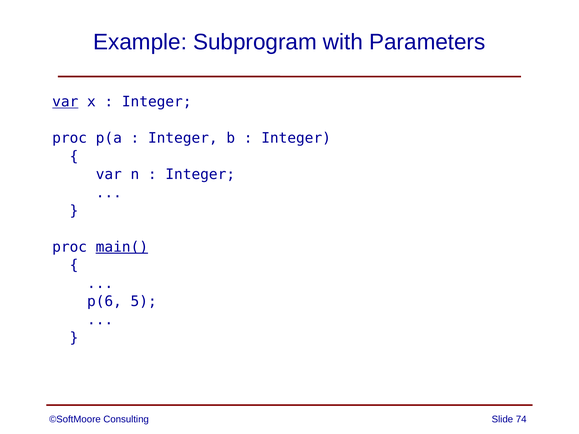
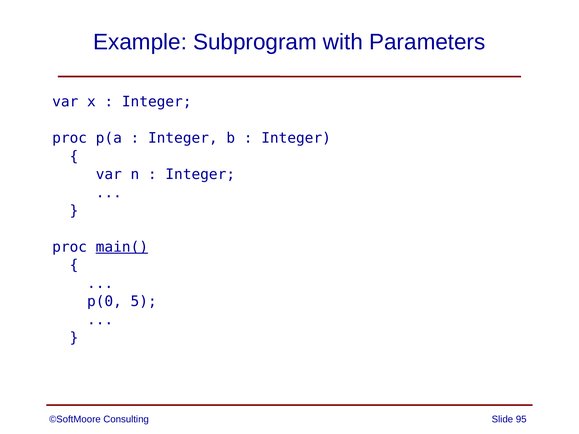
var at (65, 102) underline: present -> none
p(6: p(6 -> p(0
74: 74 -> 95
